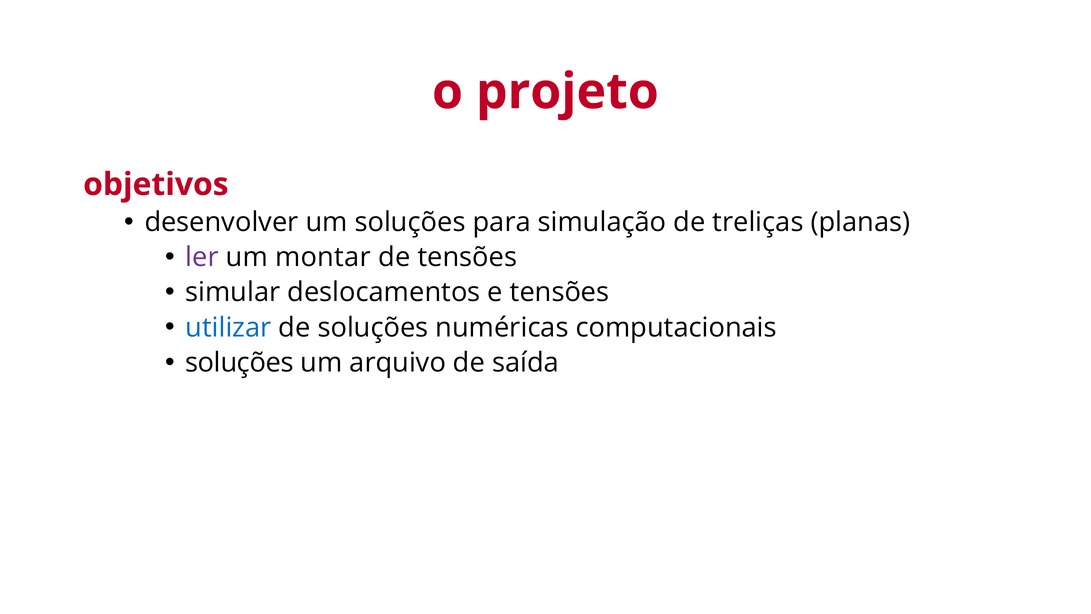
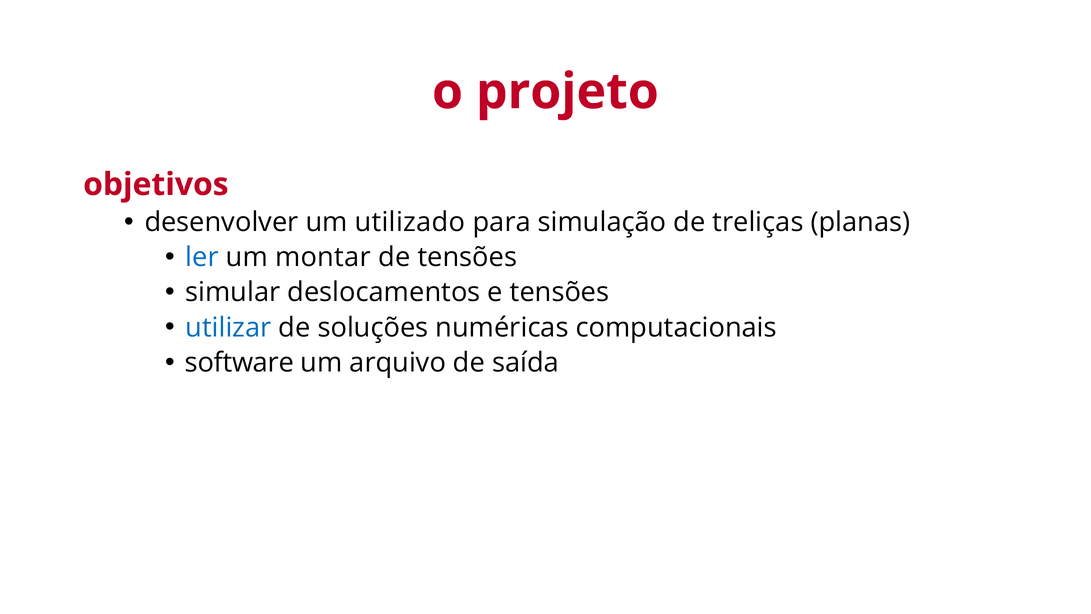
um soluções: soluções -> utilizado
ler colour: purple -> blue
soluções at (239, 362): soluções -> software
